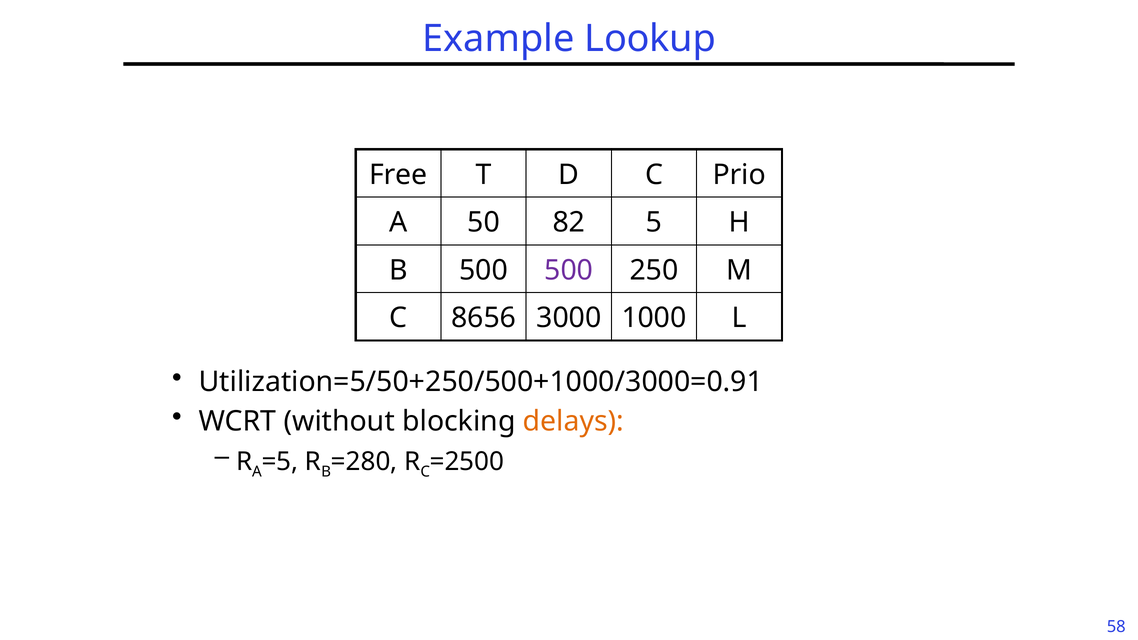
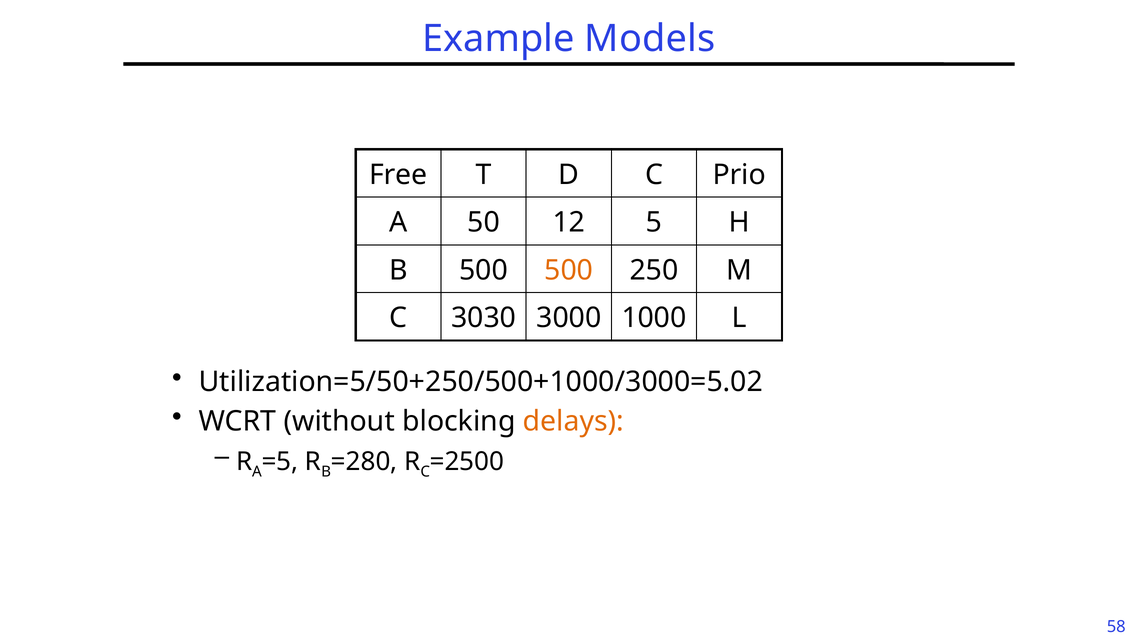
Lookup: Lookup -> Models
82: 82 -> 12
500 at (569, 270) colour: purple -> orange
8656: 8656 -> 3030
Utilization=5/50+250/500+1000/3000=0.91: Utilization=5/50+250/500+1000/3000=0.91 -> Utilization=5/50+250/500+1000/3000=5.02
